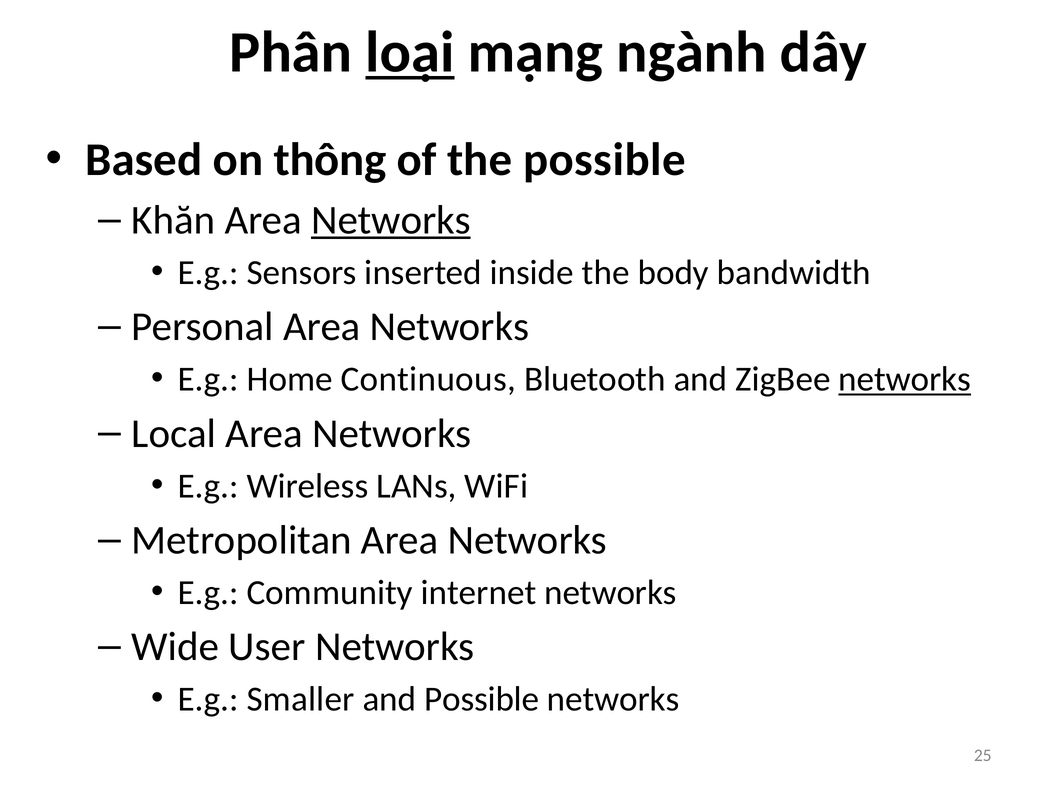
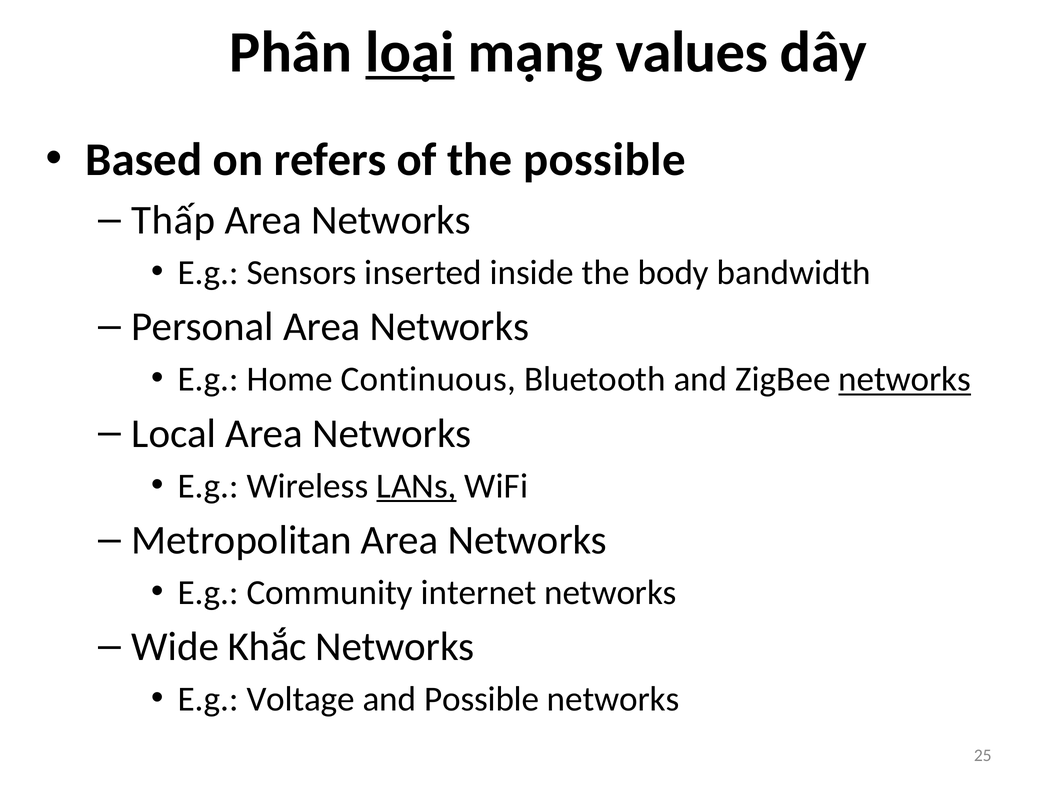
ngành: ngành -> values
thông: thông -> refers
Khăn: Khăn -> Thấp
Networks at (391, 220) underline: present -> none
LANs underline: none -> present
User: User -> Khắc
Smaller: Smaller -> Voltage
